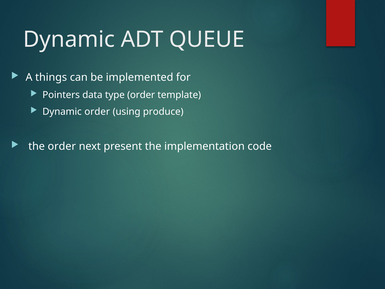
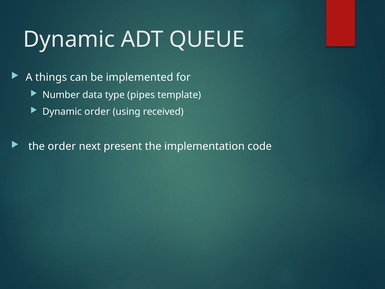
Pointers: Pointers -> Number
type order: order -> pipes
produce: produce -> received
